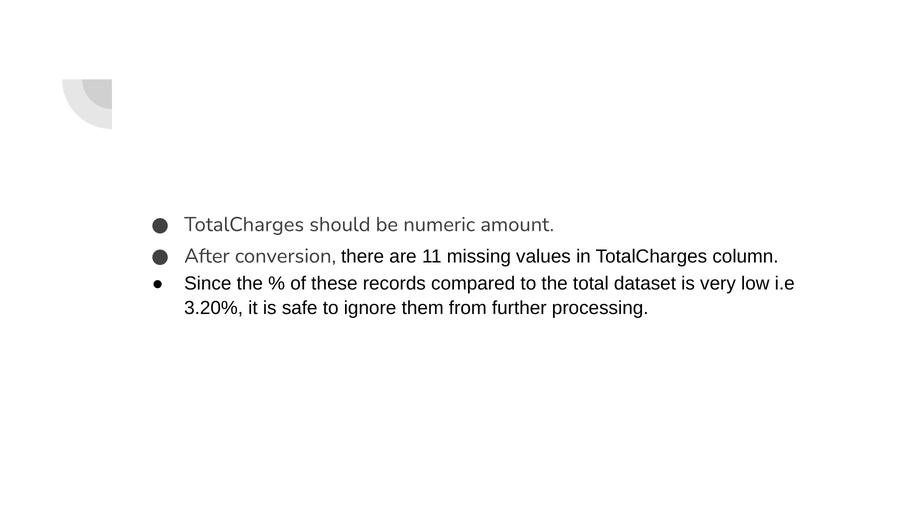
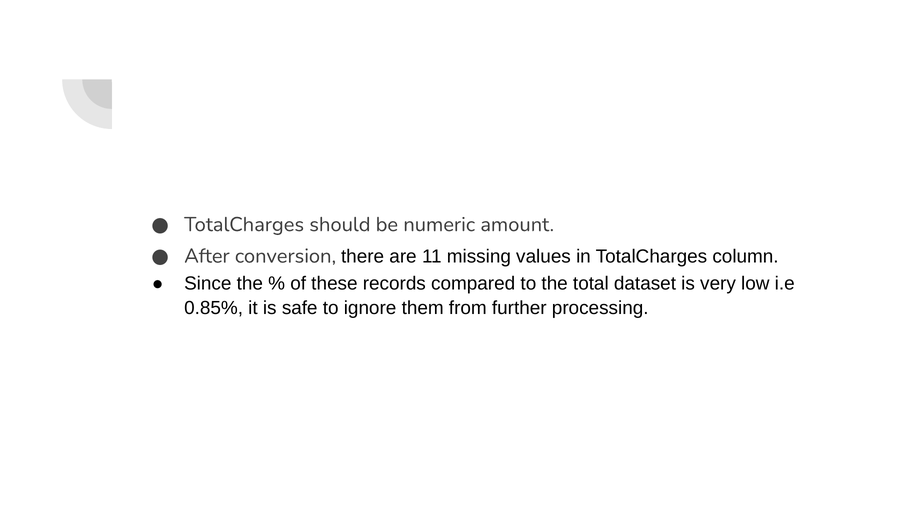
3.20%: 3.20% -> 0.85%
